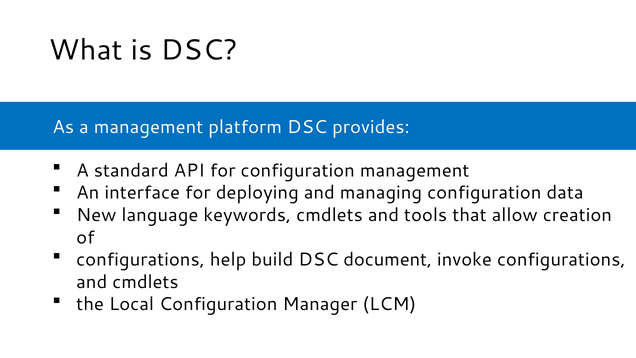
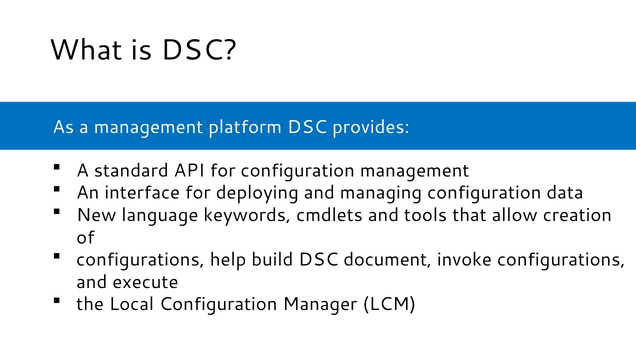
and cmdlets: cmdlets -> execute
